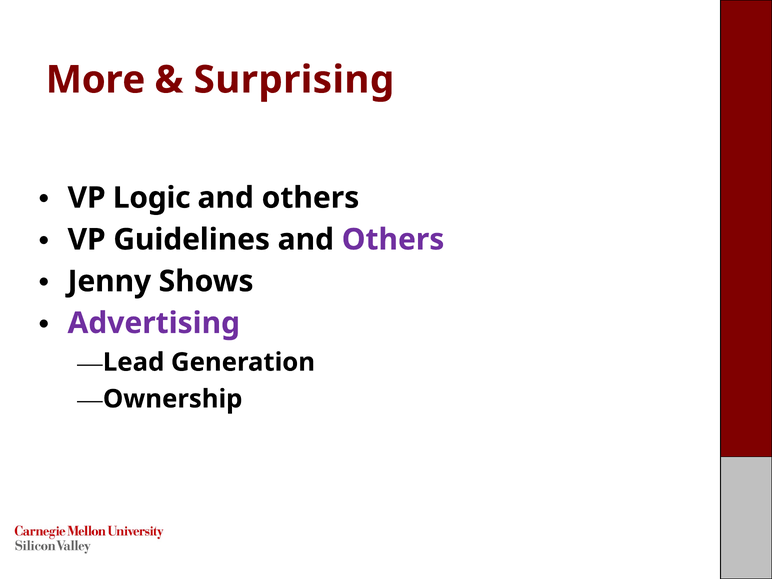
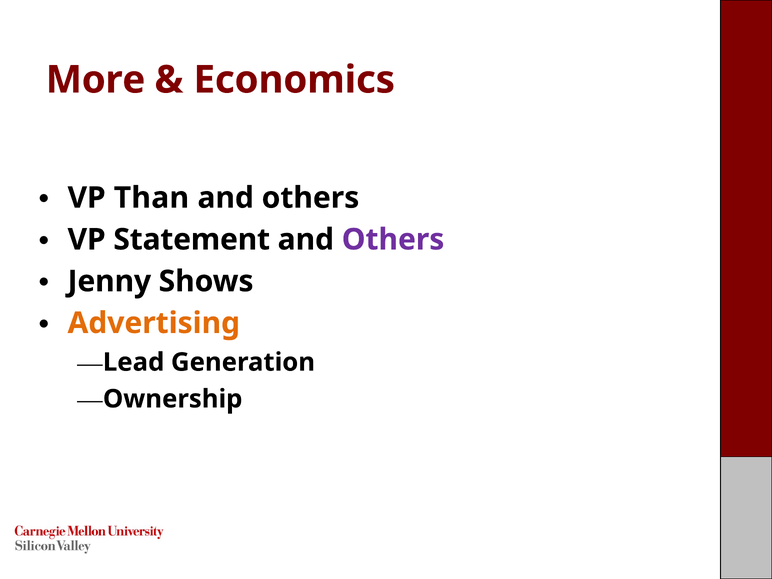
Surprising: Surprising -> Economics
Logic: Logic -> Than
Guidelines: Guidelines -> Statement
Advertising colour: purple -> orange
